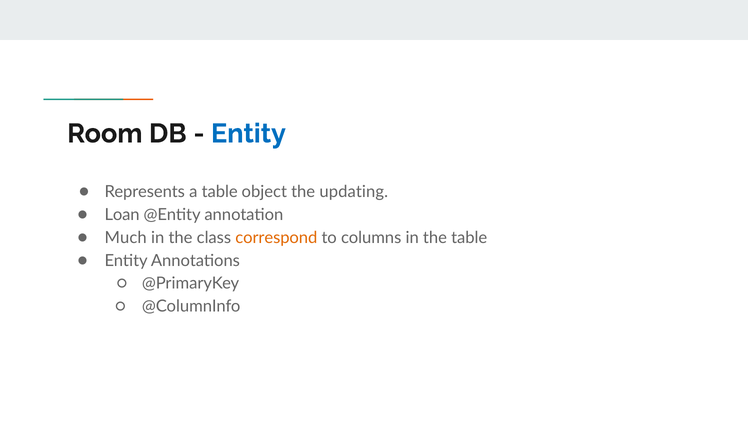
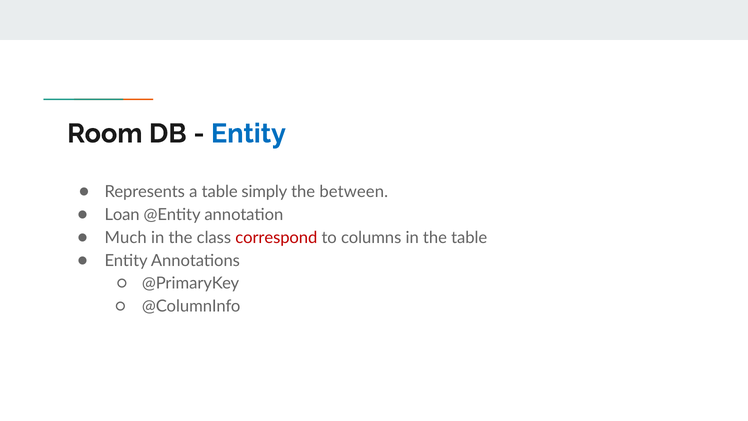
object: object -> simply
updating: updating -> between
correspond colour: orange -> red
